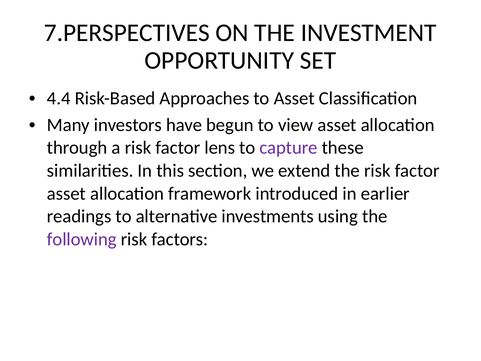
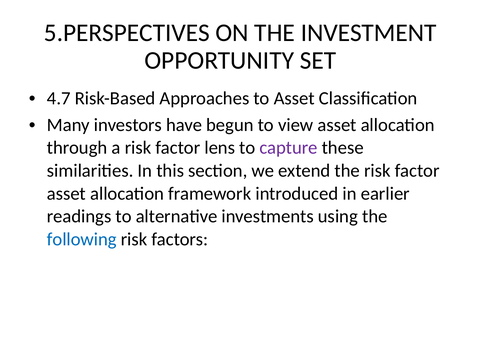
7.PERSPECTIVES: 7.PERSPECTIVES -> 5.PERSPECTIVES
4.4: 4.4 -> 4.7
following colour: purple -> blue
